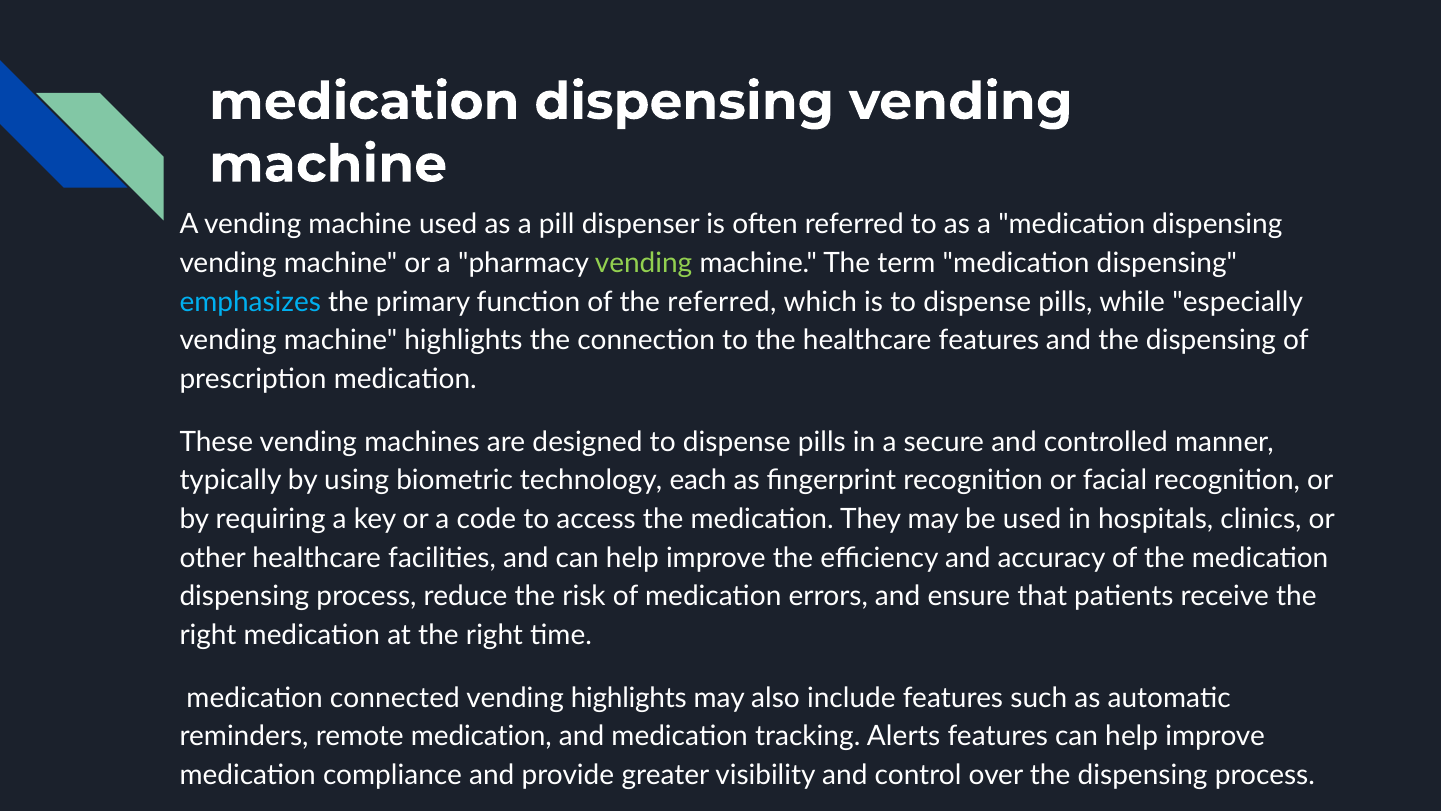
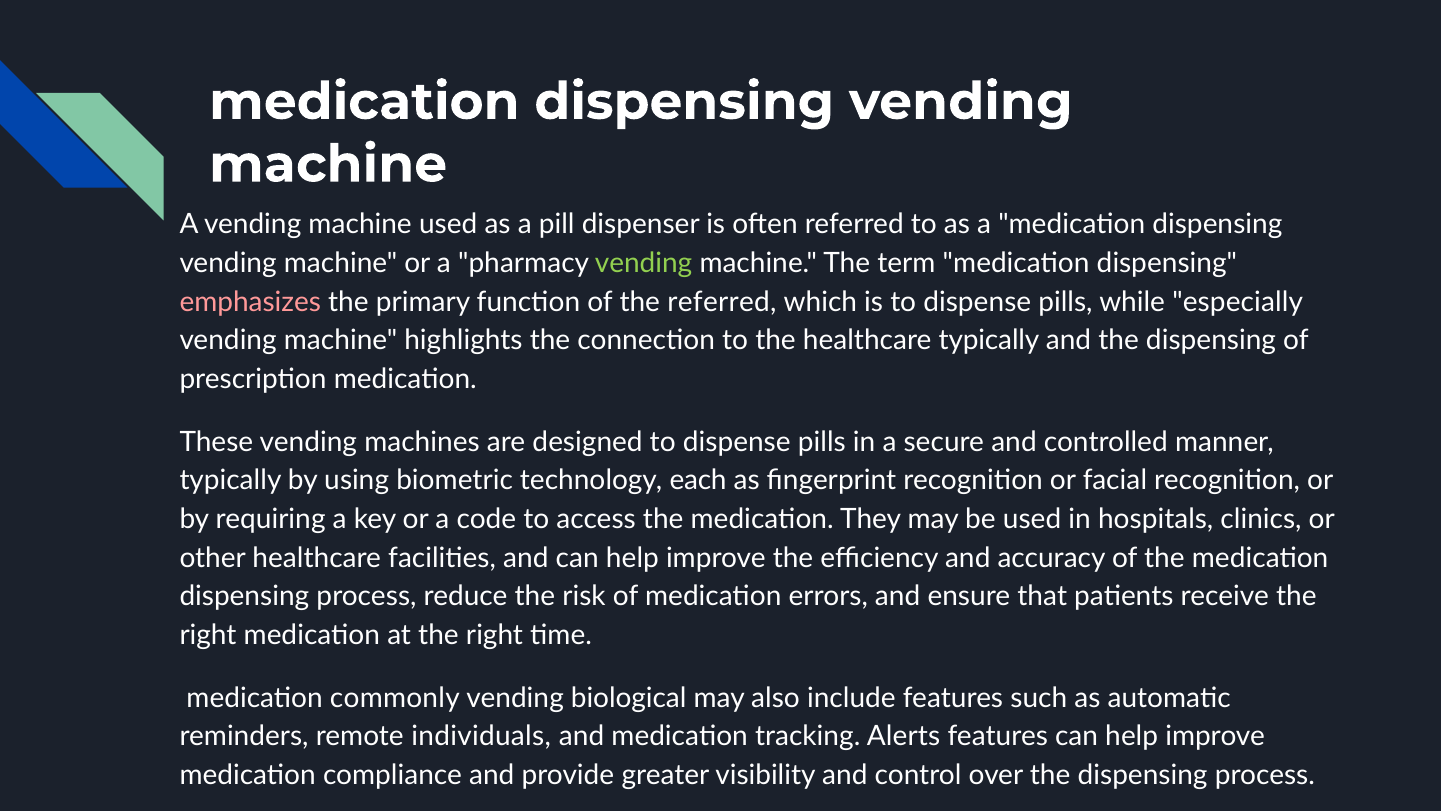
emphasizes colour: light blue -> pink
healthcare features: features -> typically
connected: connected -> commonly
vending highlights: highlights -> biological
remote medication: medication -> individuals
